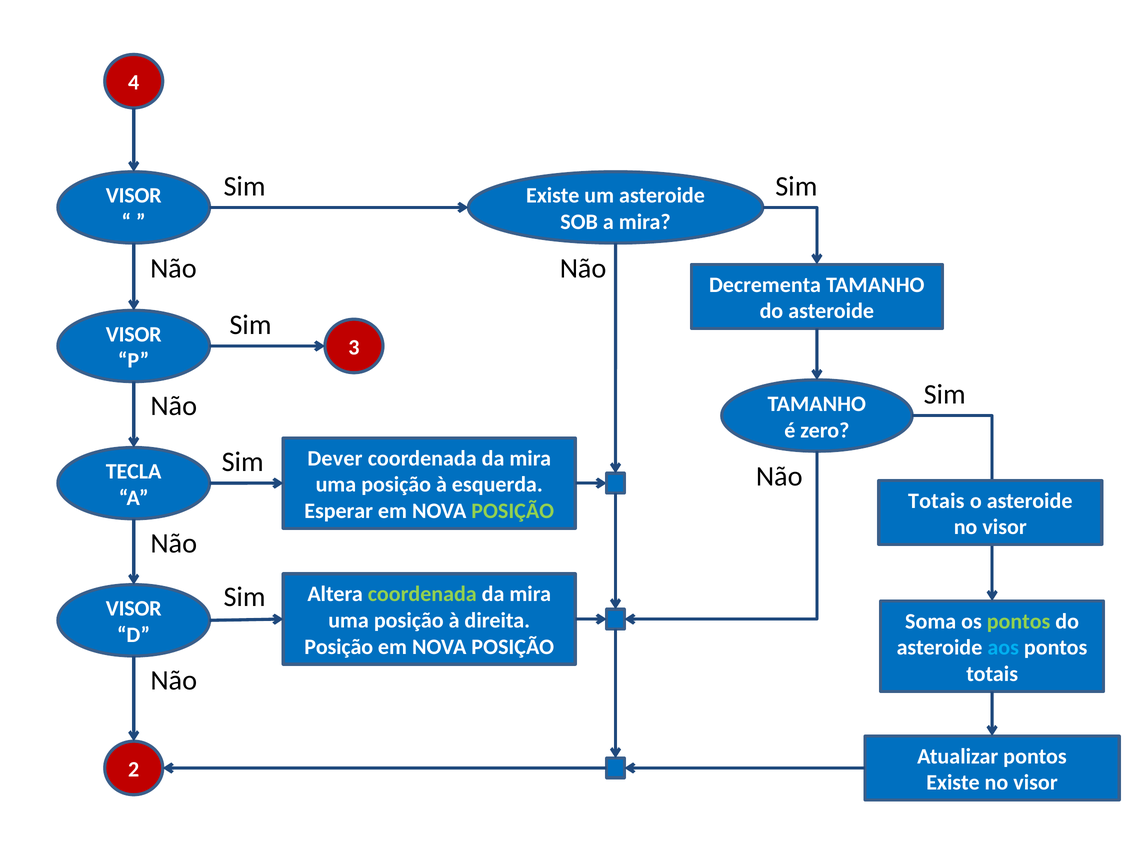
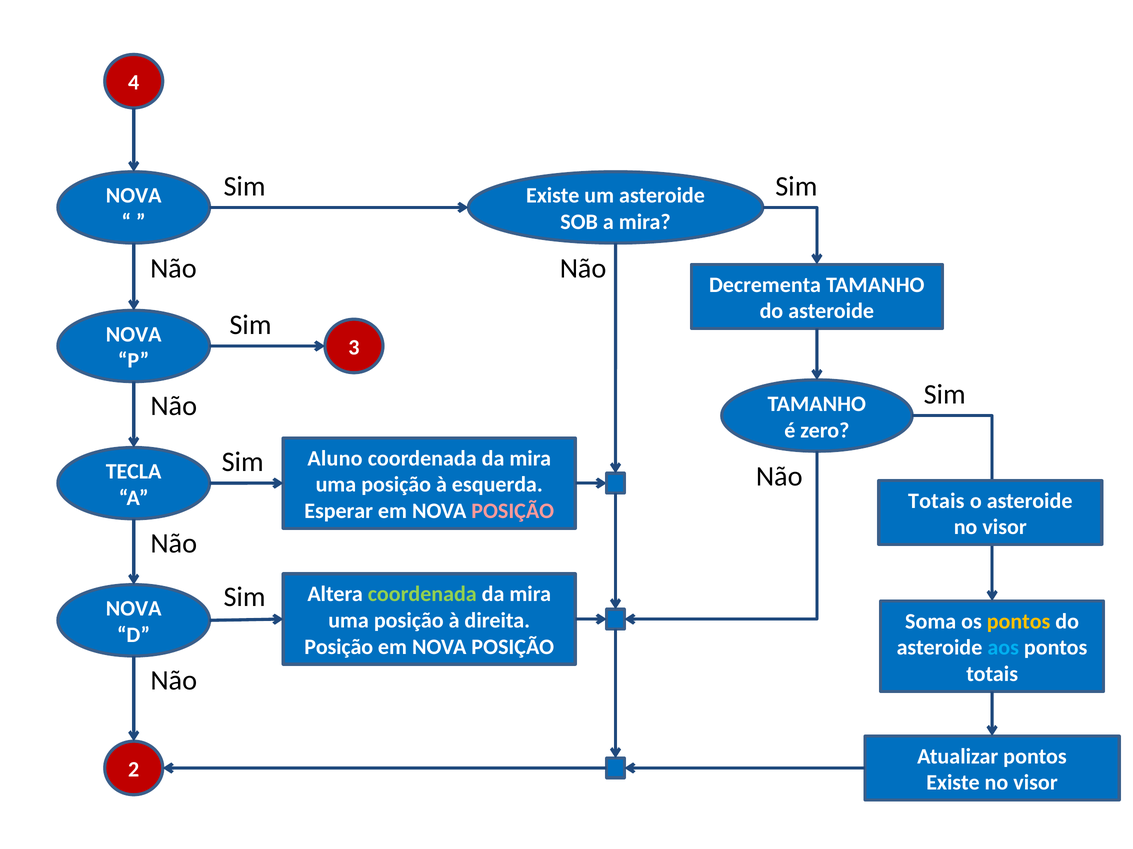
VISOR at (134, 196): VISOR -> NOVA
VISOR at (134, 335): VISOR -> NOVA
Dever: Dever -> Aluno
POSIÇÃO at (513, 512) colour: light green -> pink
VISOR at (134, 609): VISOR -> NOVA
pontos at (1019, 622) colour: light green -> yellow
